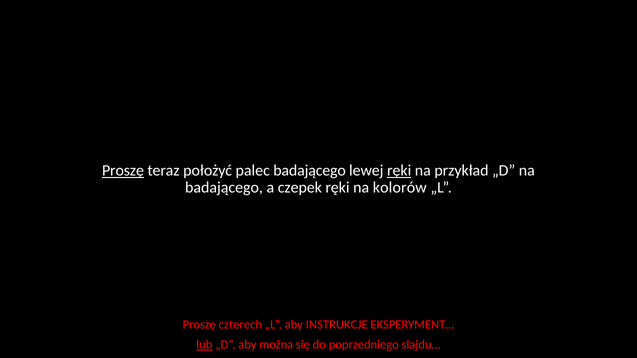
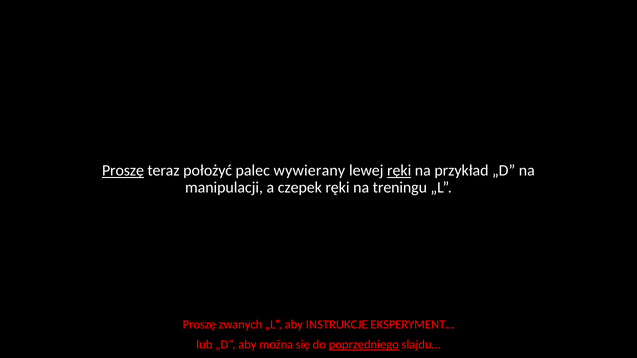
palec badającego: badającego -> wywierany
badającego at (224, 188): badającego -> manipulacji
kolorów: kolorów -> treningu
czterech: czterech -> zwanych
lub underline: present -> none
poprzedniego underline: none -> present
